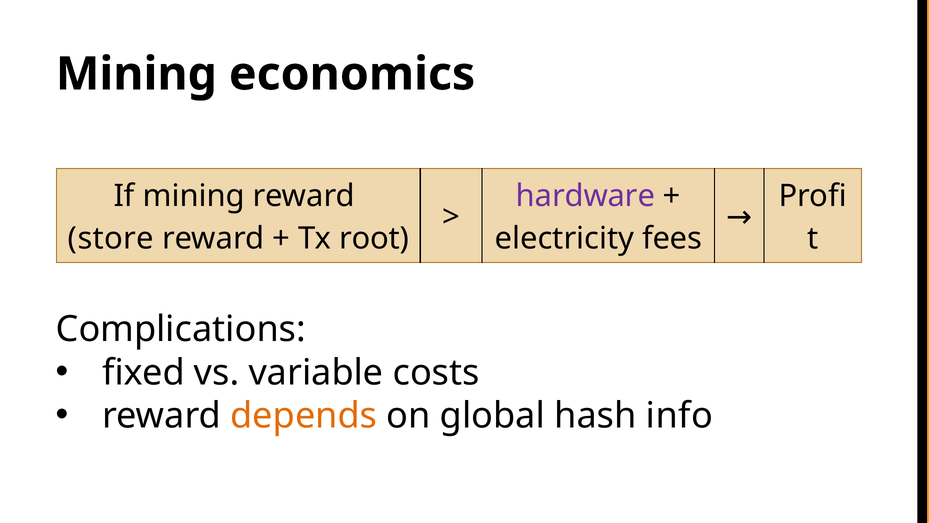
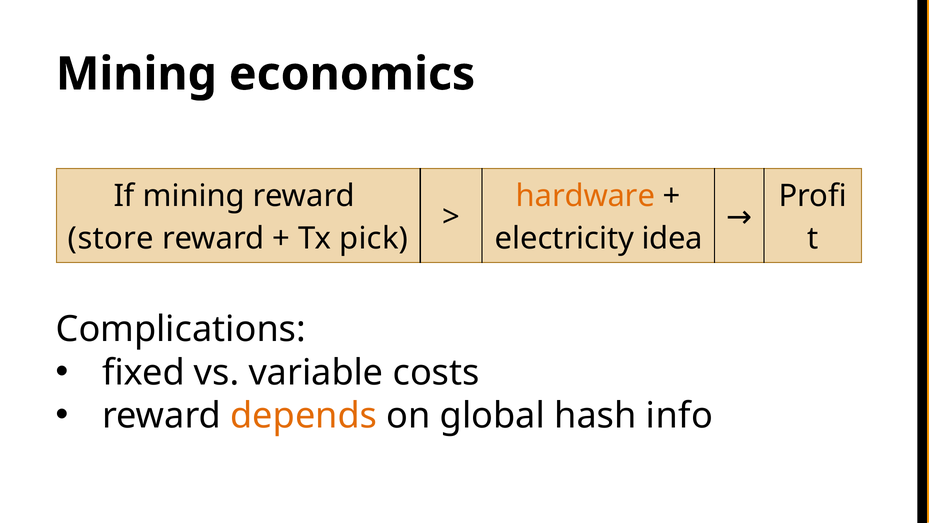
hardware colour: purple -> orange
root: root -> pick
fees: fees -> idea
